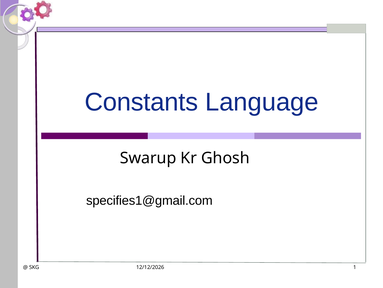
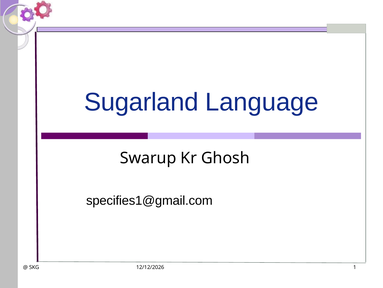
Constants: Constants -> Sugarland
